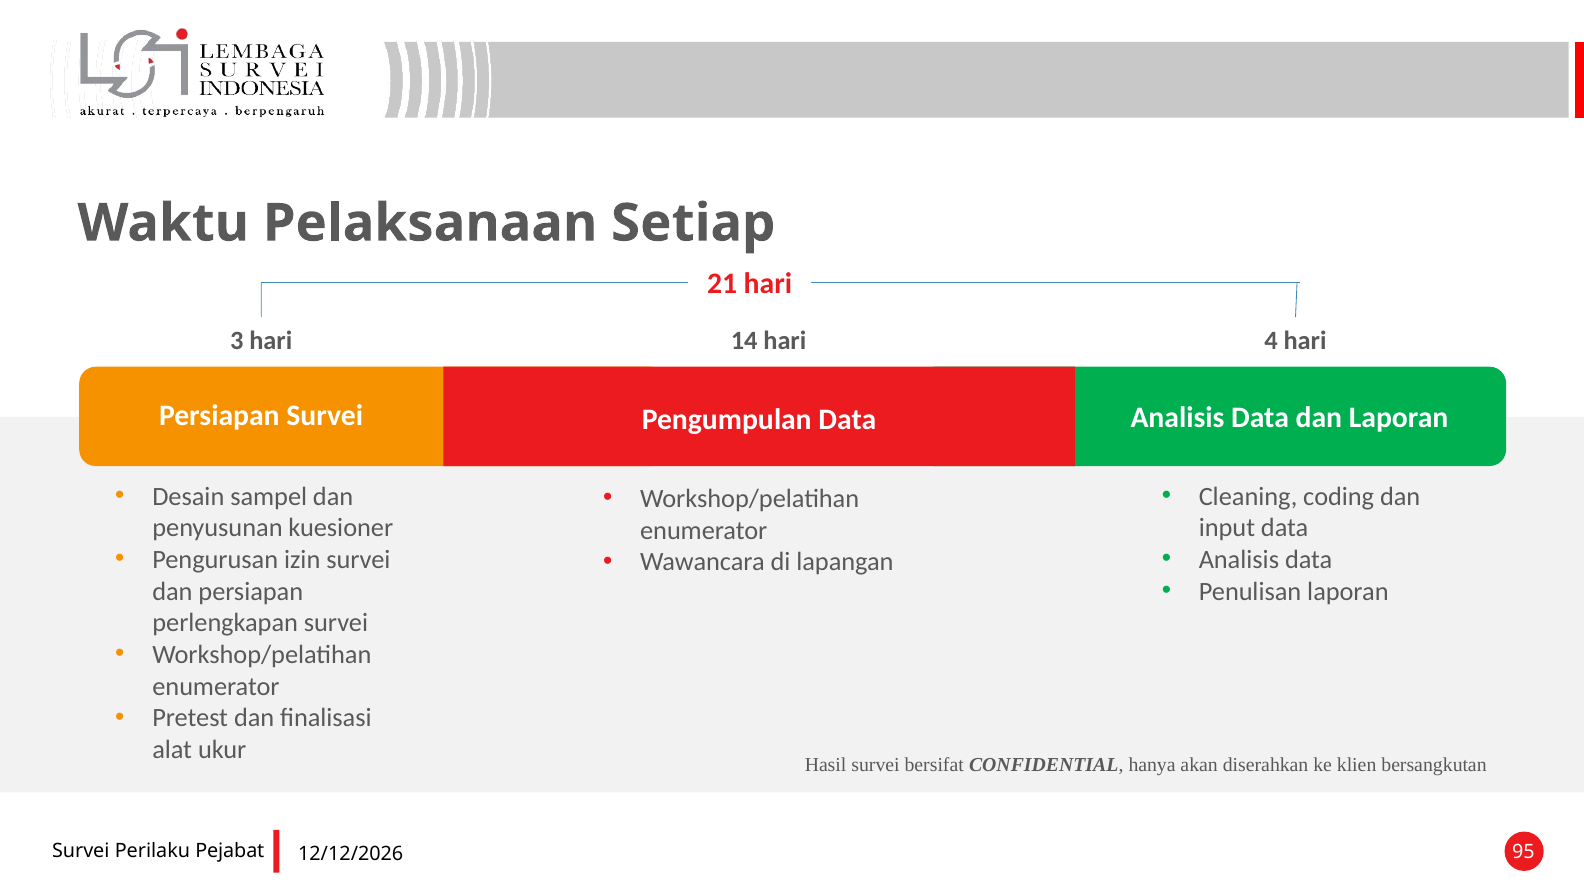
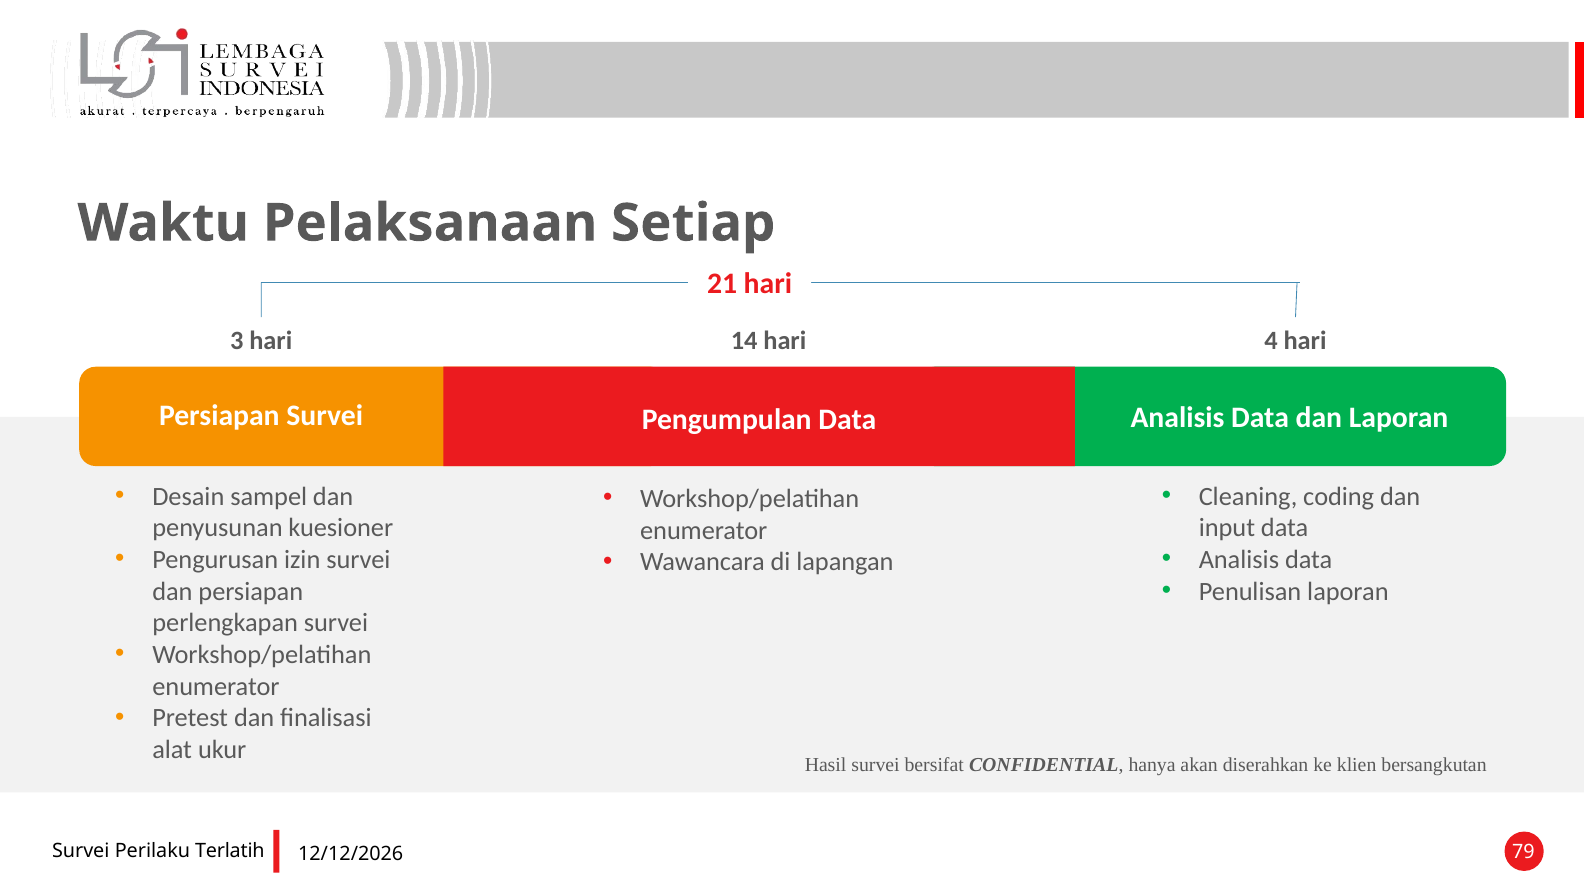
Pejabat: Pejabat -> Terlatih
95: 95 -> 79
